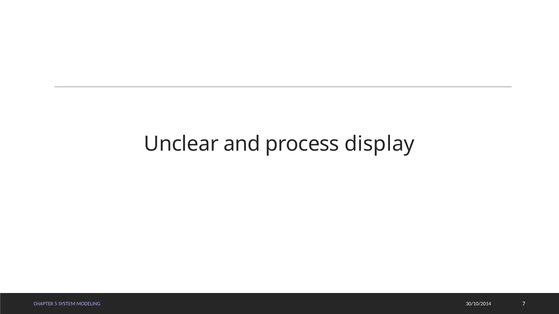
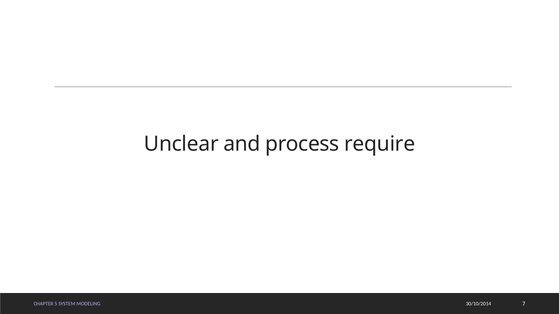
display: display -> require
